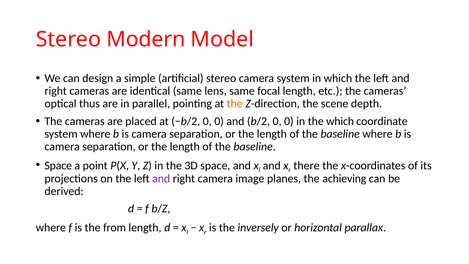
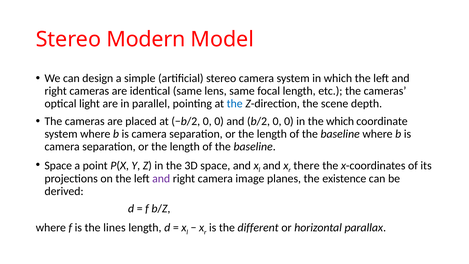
thus: thus -> light
the at (235, 104) colour: orange -> blue
achieving: achieving -> existence
from: from -> lines
inversely: inversely -> different
